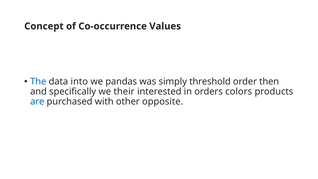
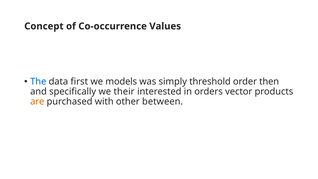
into: into -> first
pandas: pandas -> models
colors: colors -> vector
are colour: blue -> orange
opposite: opposite -> between
